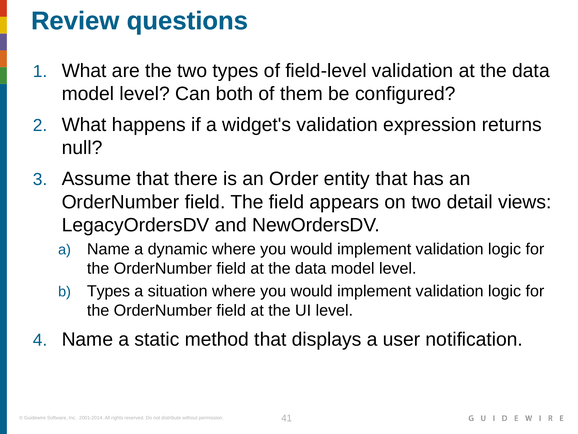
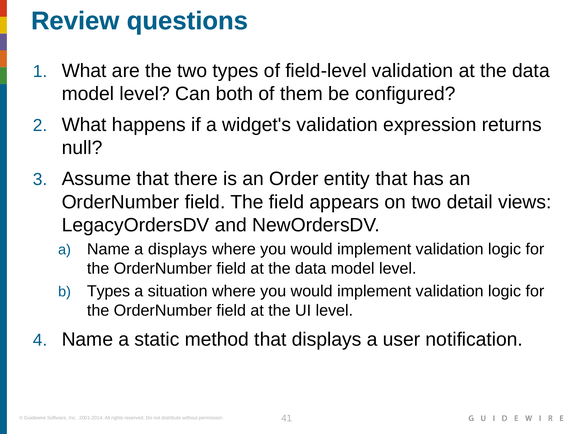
a dynamic: dynamic -> displays
